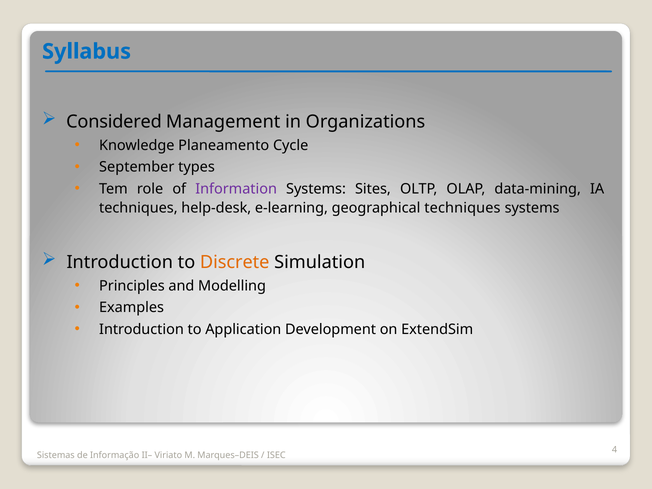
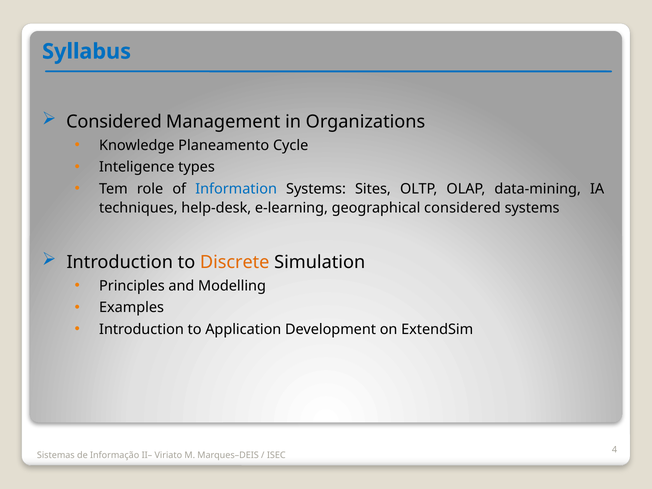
September: September -> Inteligence
Information colour: purple -> blue
geographical techniques: techniques -> considered
